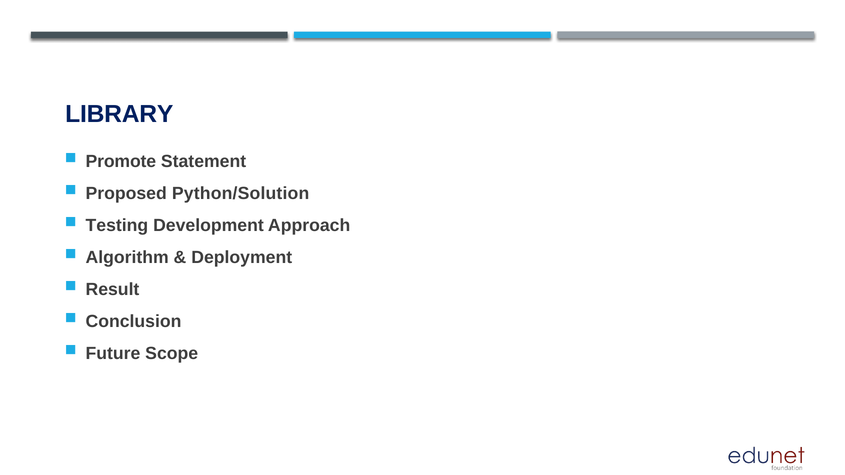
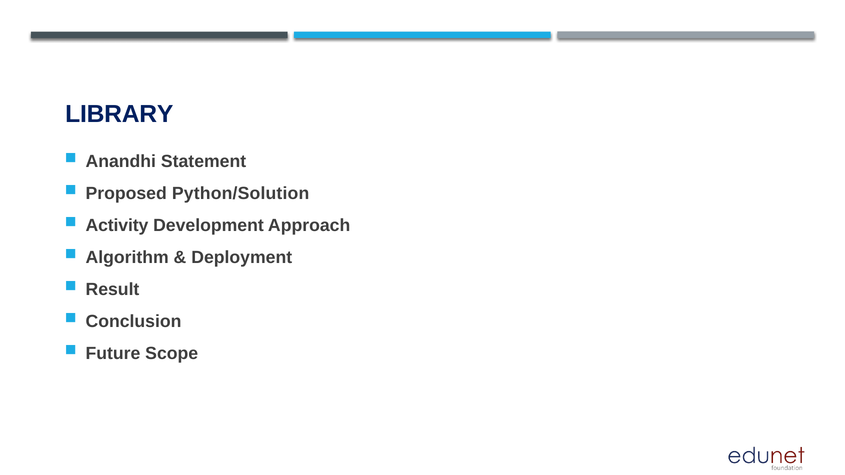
Promote: Promote -> Anandhi
Testing: Testing -> Activity
